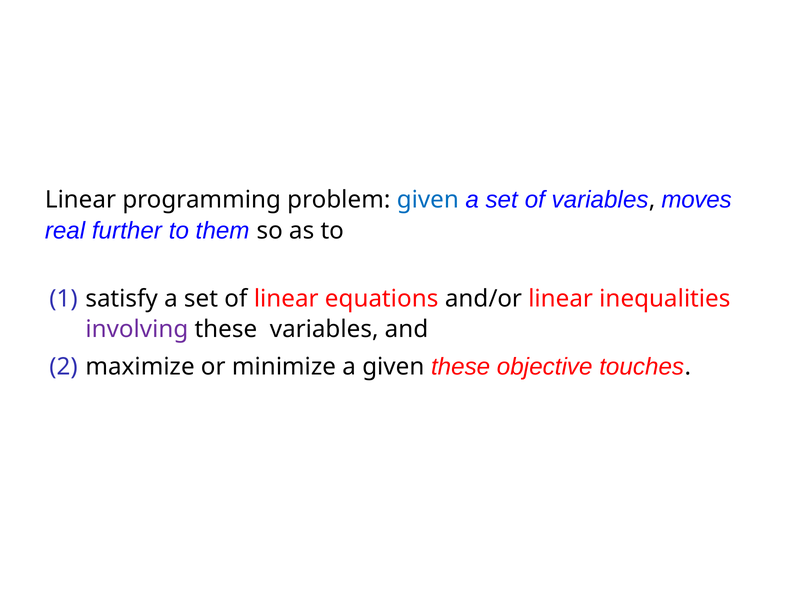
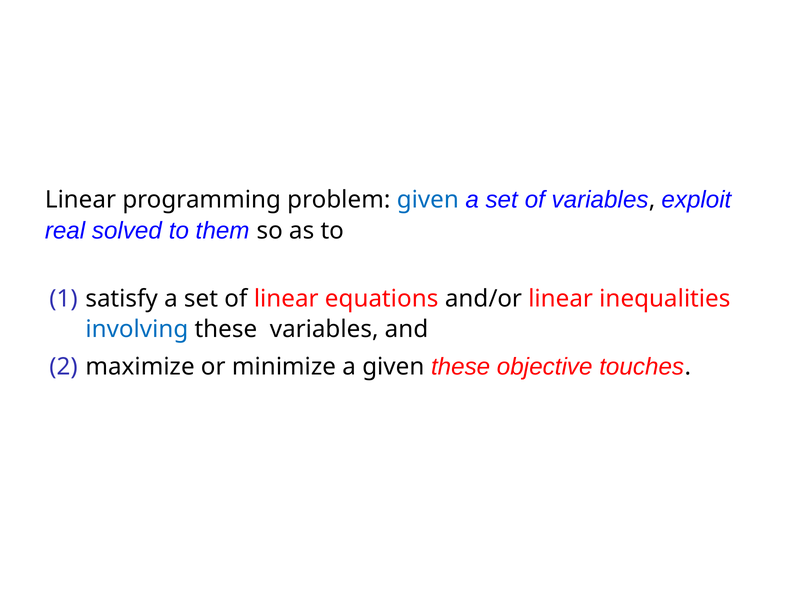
moves: moves -> exploit
further: further -> solved
involving colour: purple -> blue
